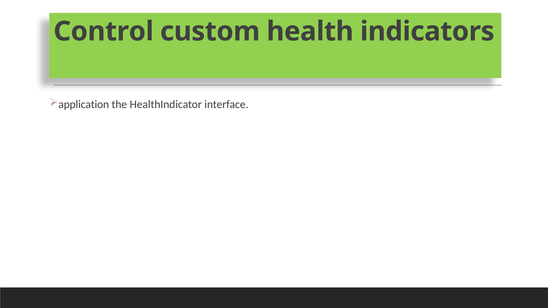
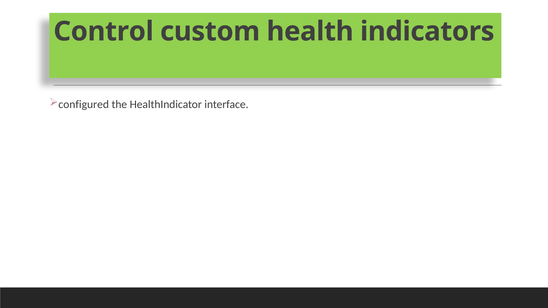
application: application -> configured
